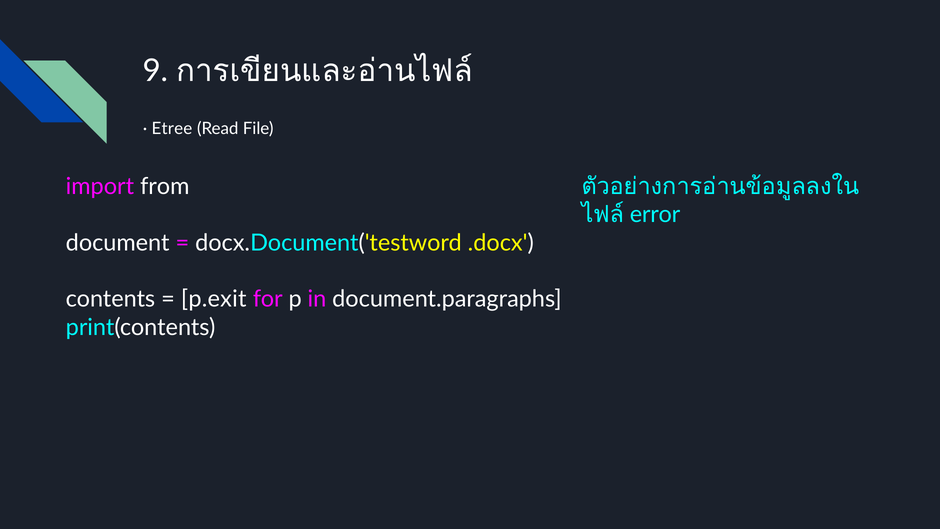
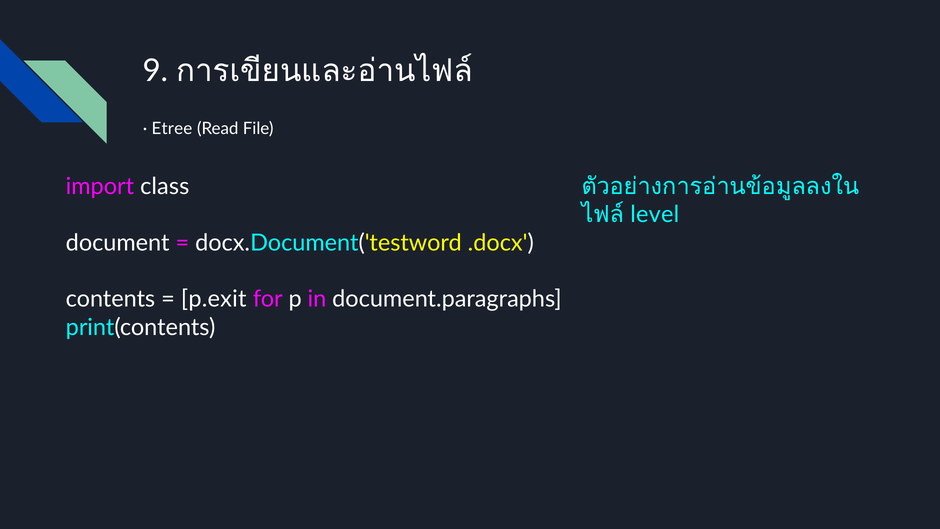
from: from -> class
error: error -> level
